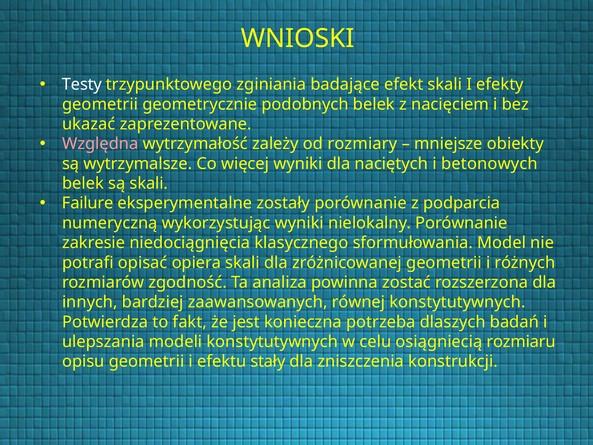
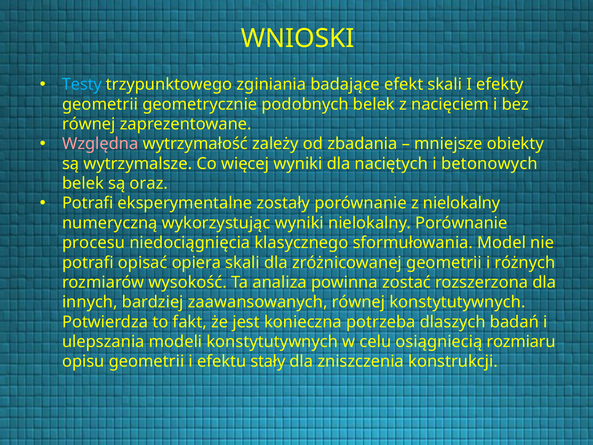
Testy colour: white -> light blue
ukazać at (89, 124): ukazać -> równej
rozmiary: rozmiary -> zbadania
są skali: skali -> oraz
Failure at (88, 203): Failure -> Potrafi
z podparcia: podparcia -> nielokalny
zakresie: zakresie -> procesu
zgodność: zgodność -> wysokość
